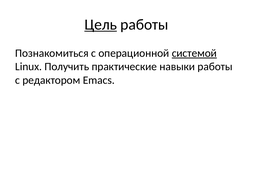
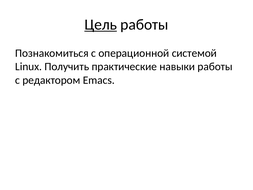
системой underline: present -> none
